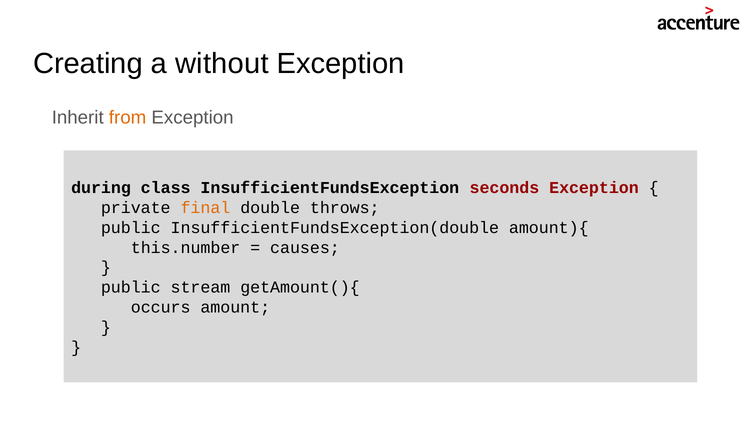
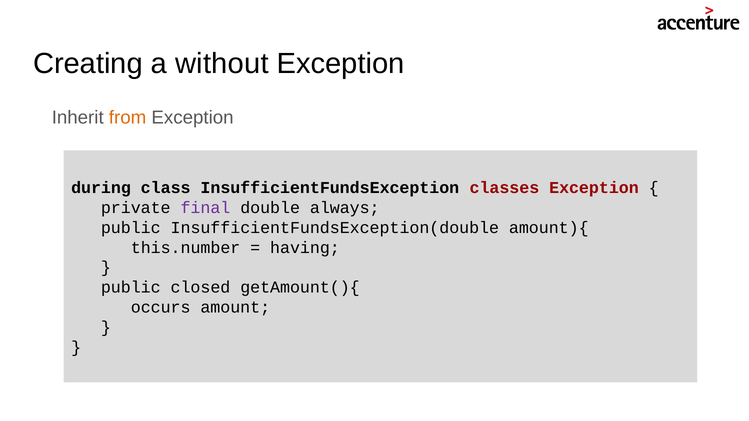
seconds: seconds -> classes
final colour: orange -> purple
throws: throws -> always
causes: causes -> having
stream: stream -> closed
